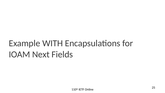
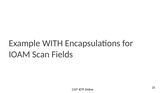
Next: Next -> Scan
